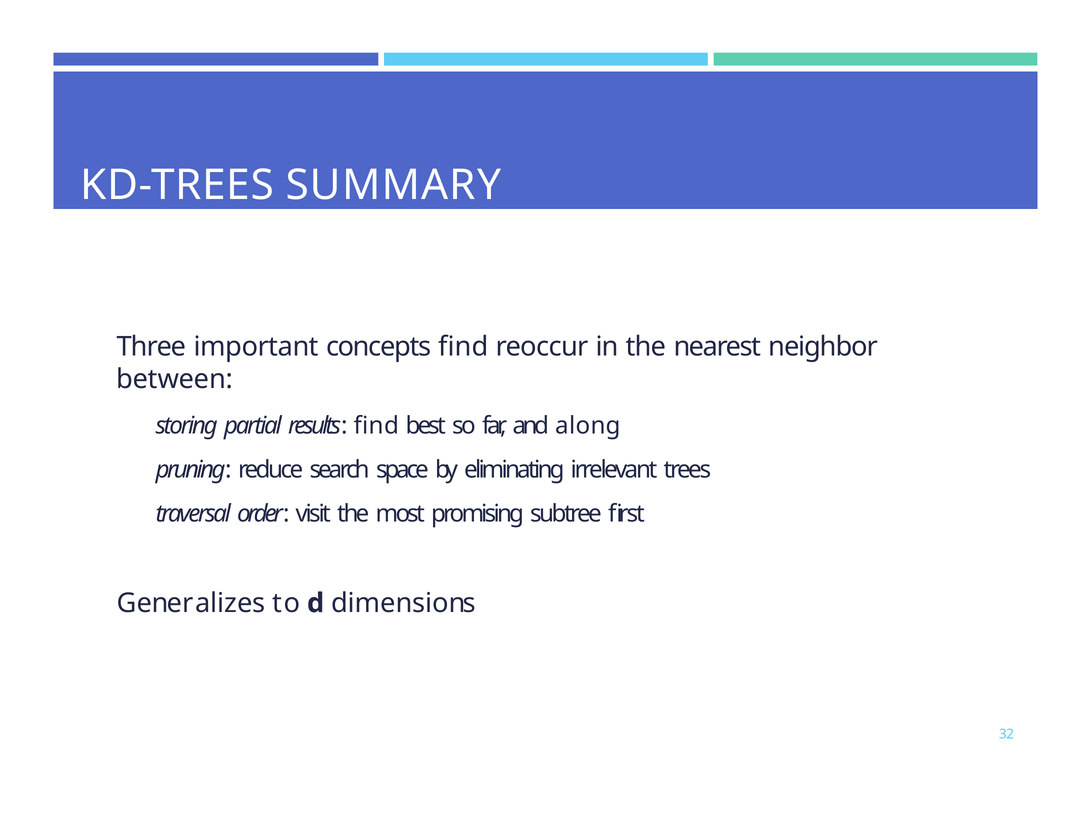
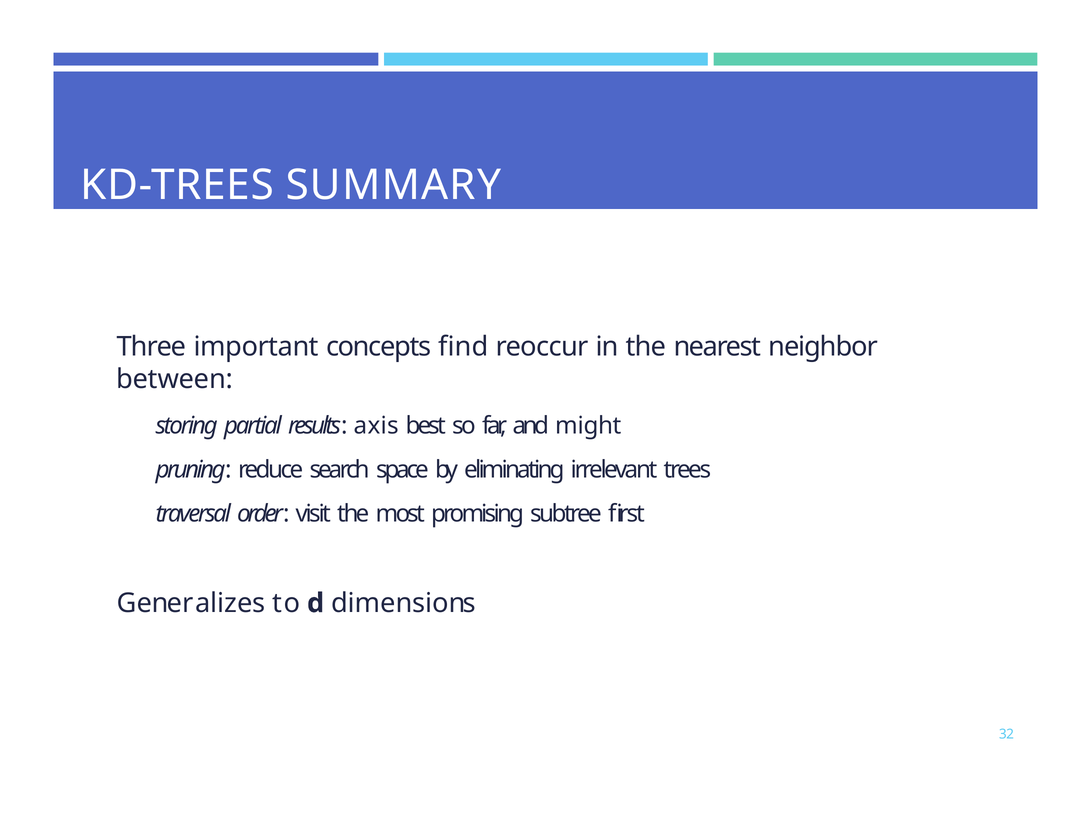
results find: find -> axis
along: along -> might
